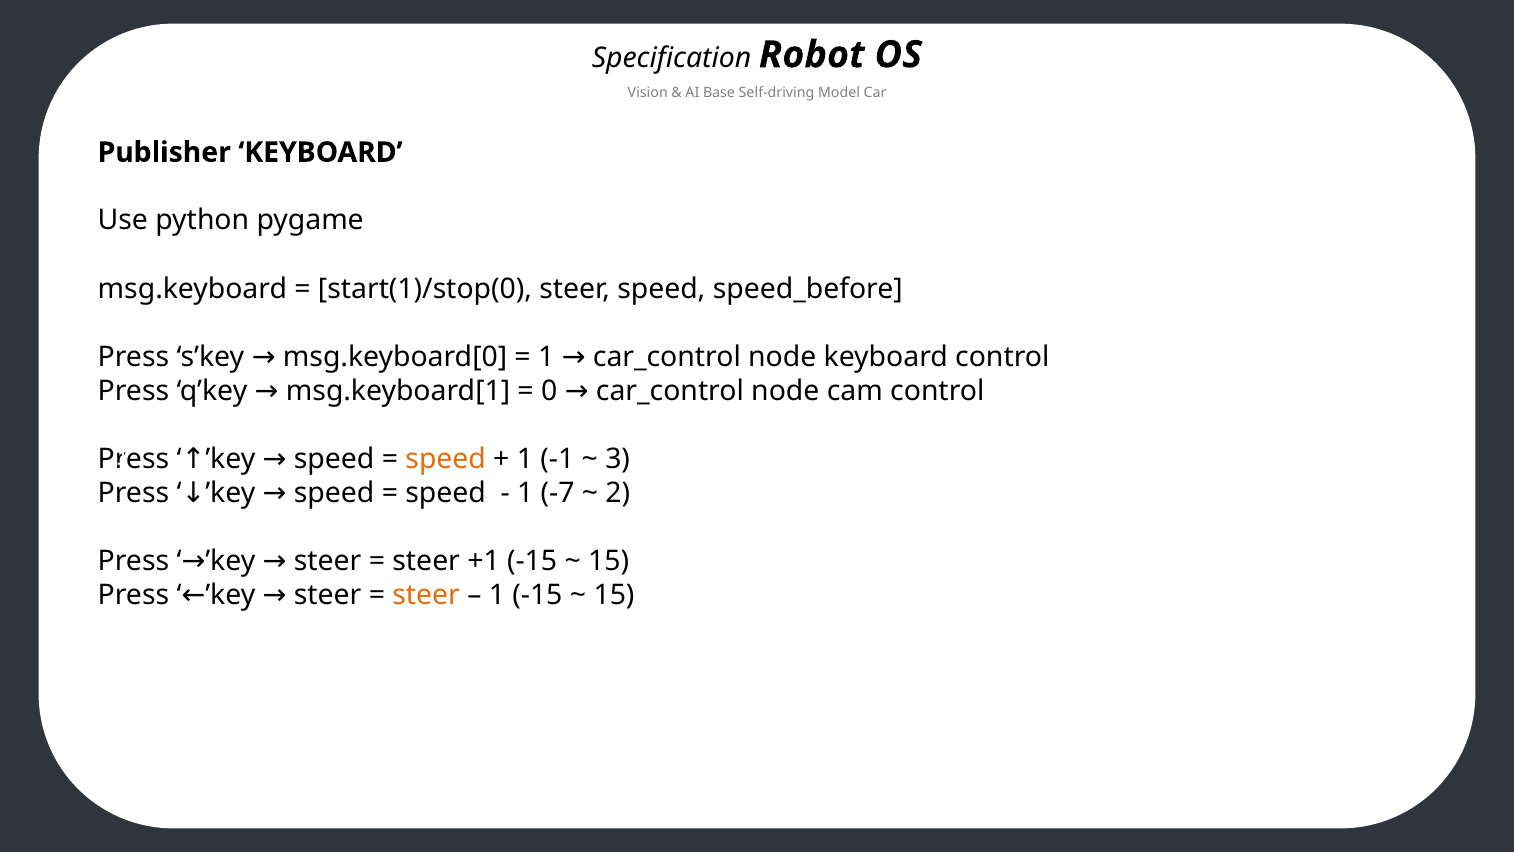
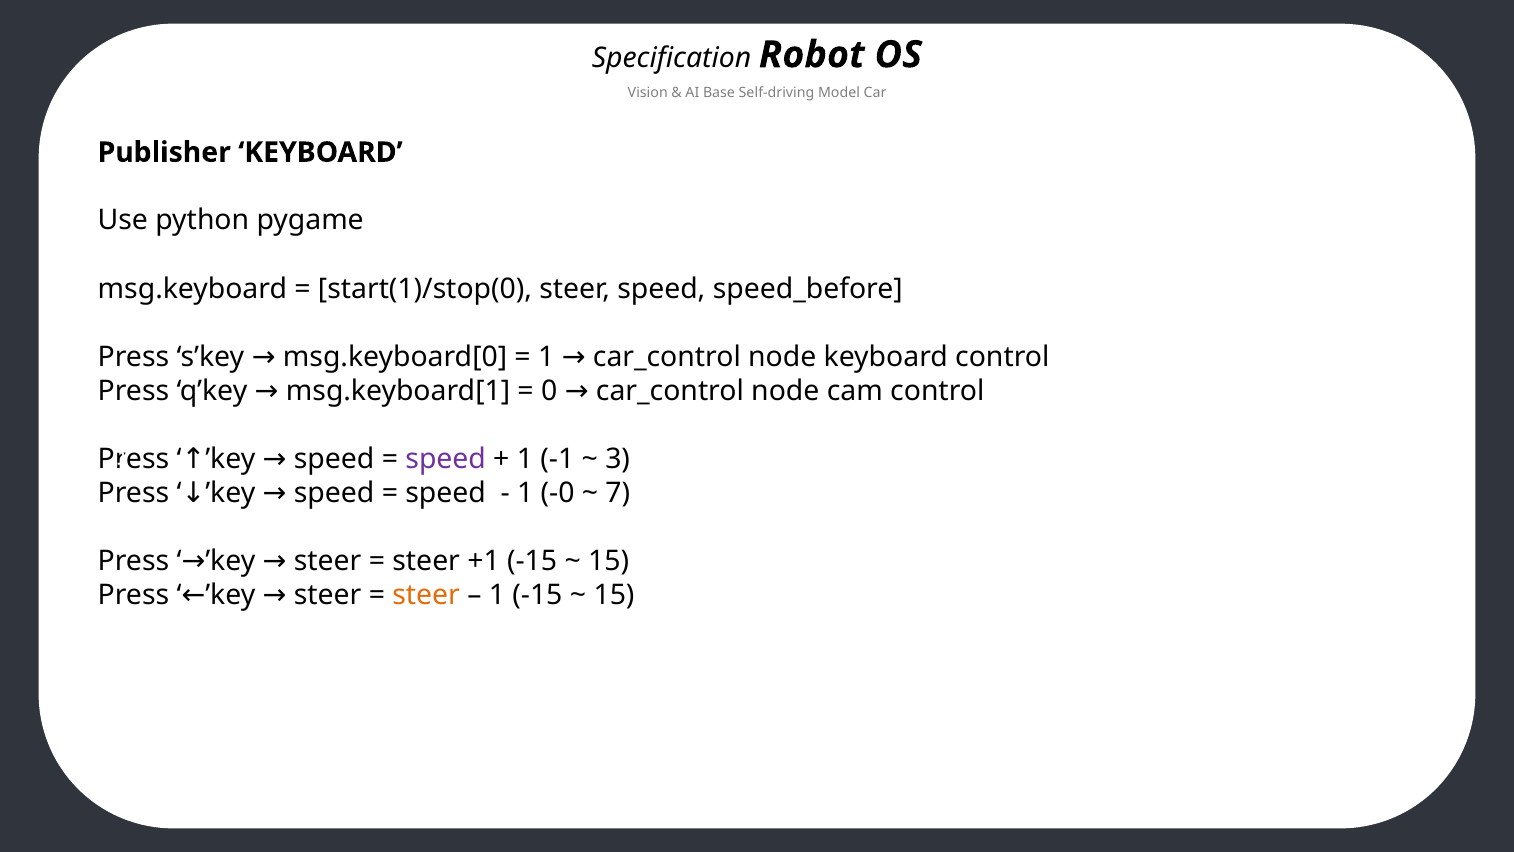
speed at (446, 459) colour: orange -> purple
-7: -7 -> -0
2: 2 -> 7
